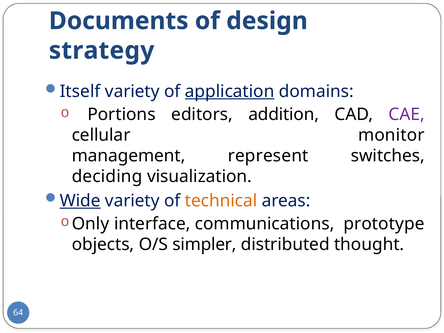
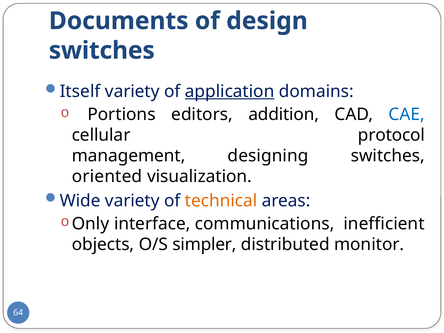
strategy at (102, 51): strategy -> switches
CAE colour: purple -> blue
monitor: monitor -> protocol
represent: represent -> designing
deciding: deciding -> oriented
Wide underline: present -> none
prototype: prototype -> inefficient
thought: thought -> monitor
